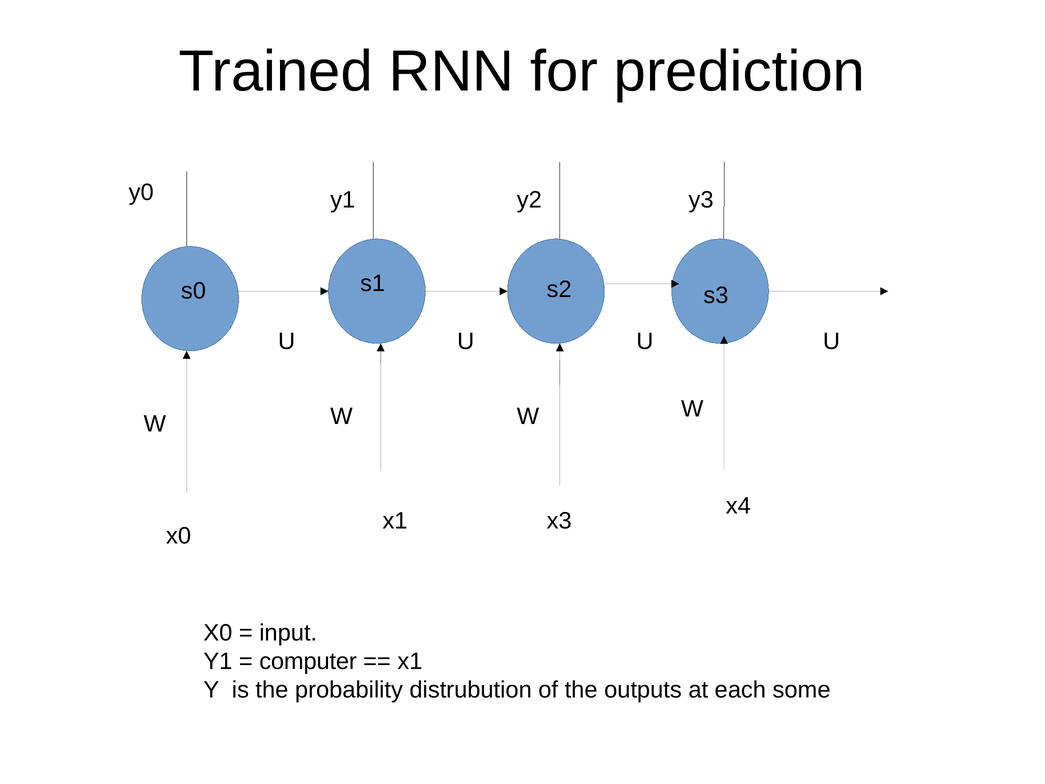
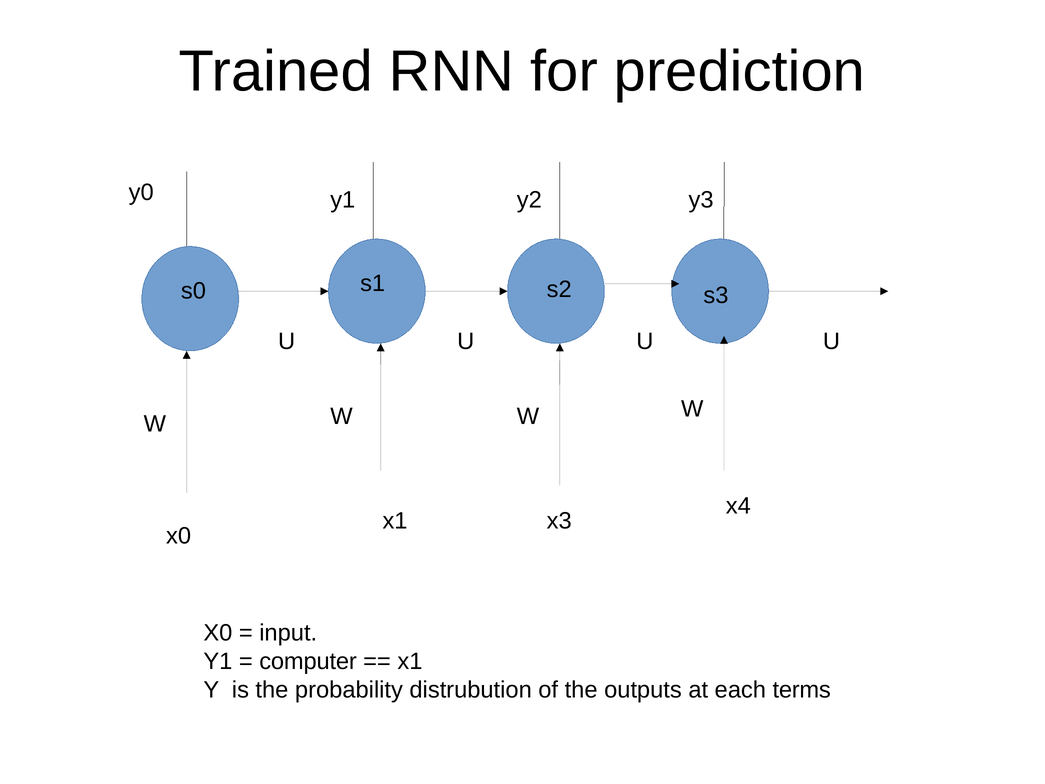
some: some -> terms
